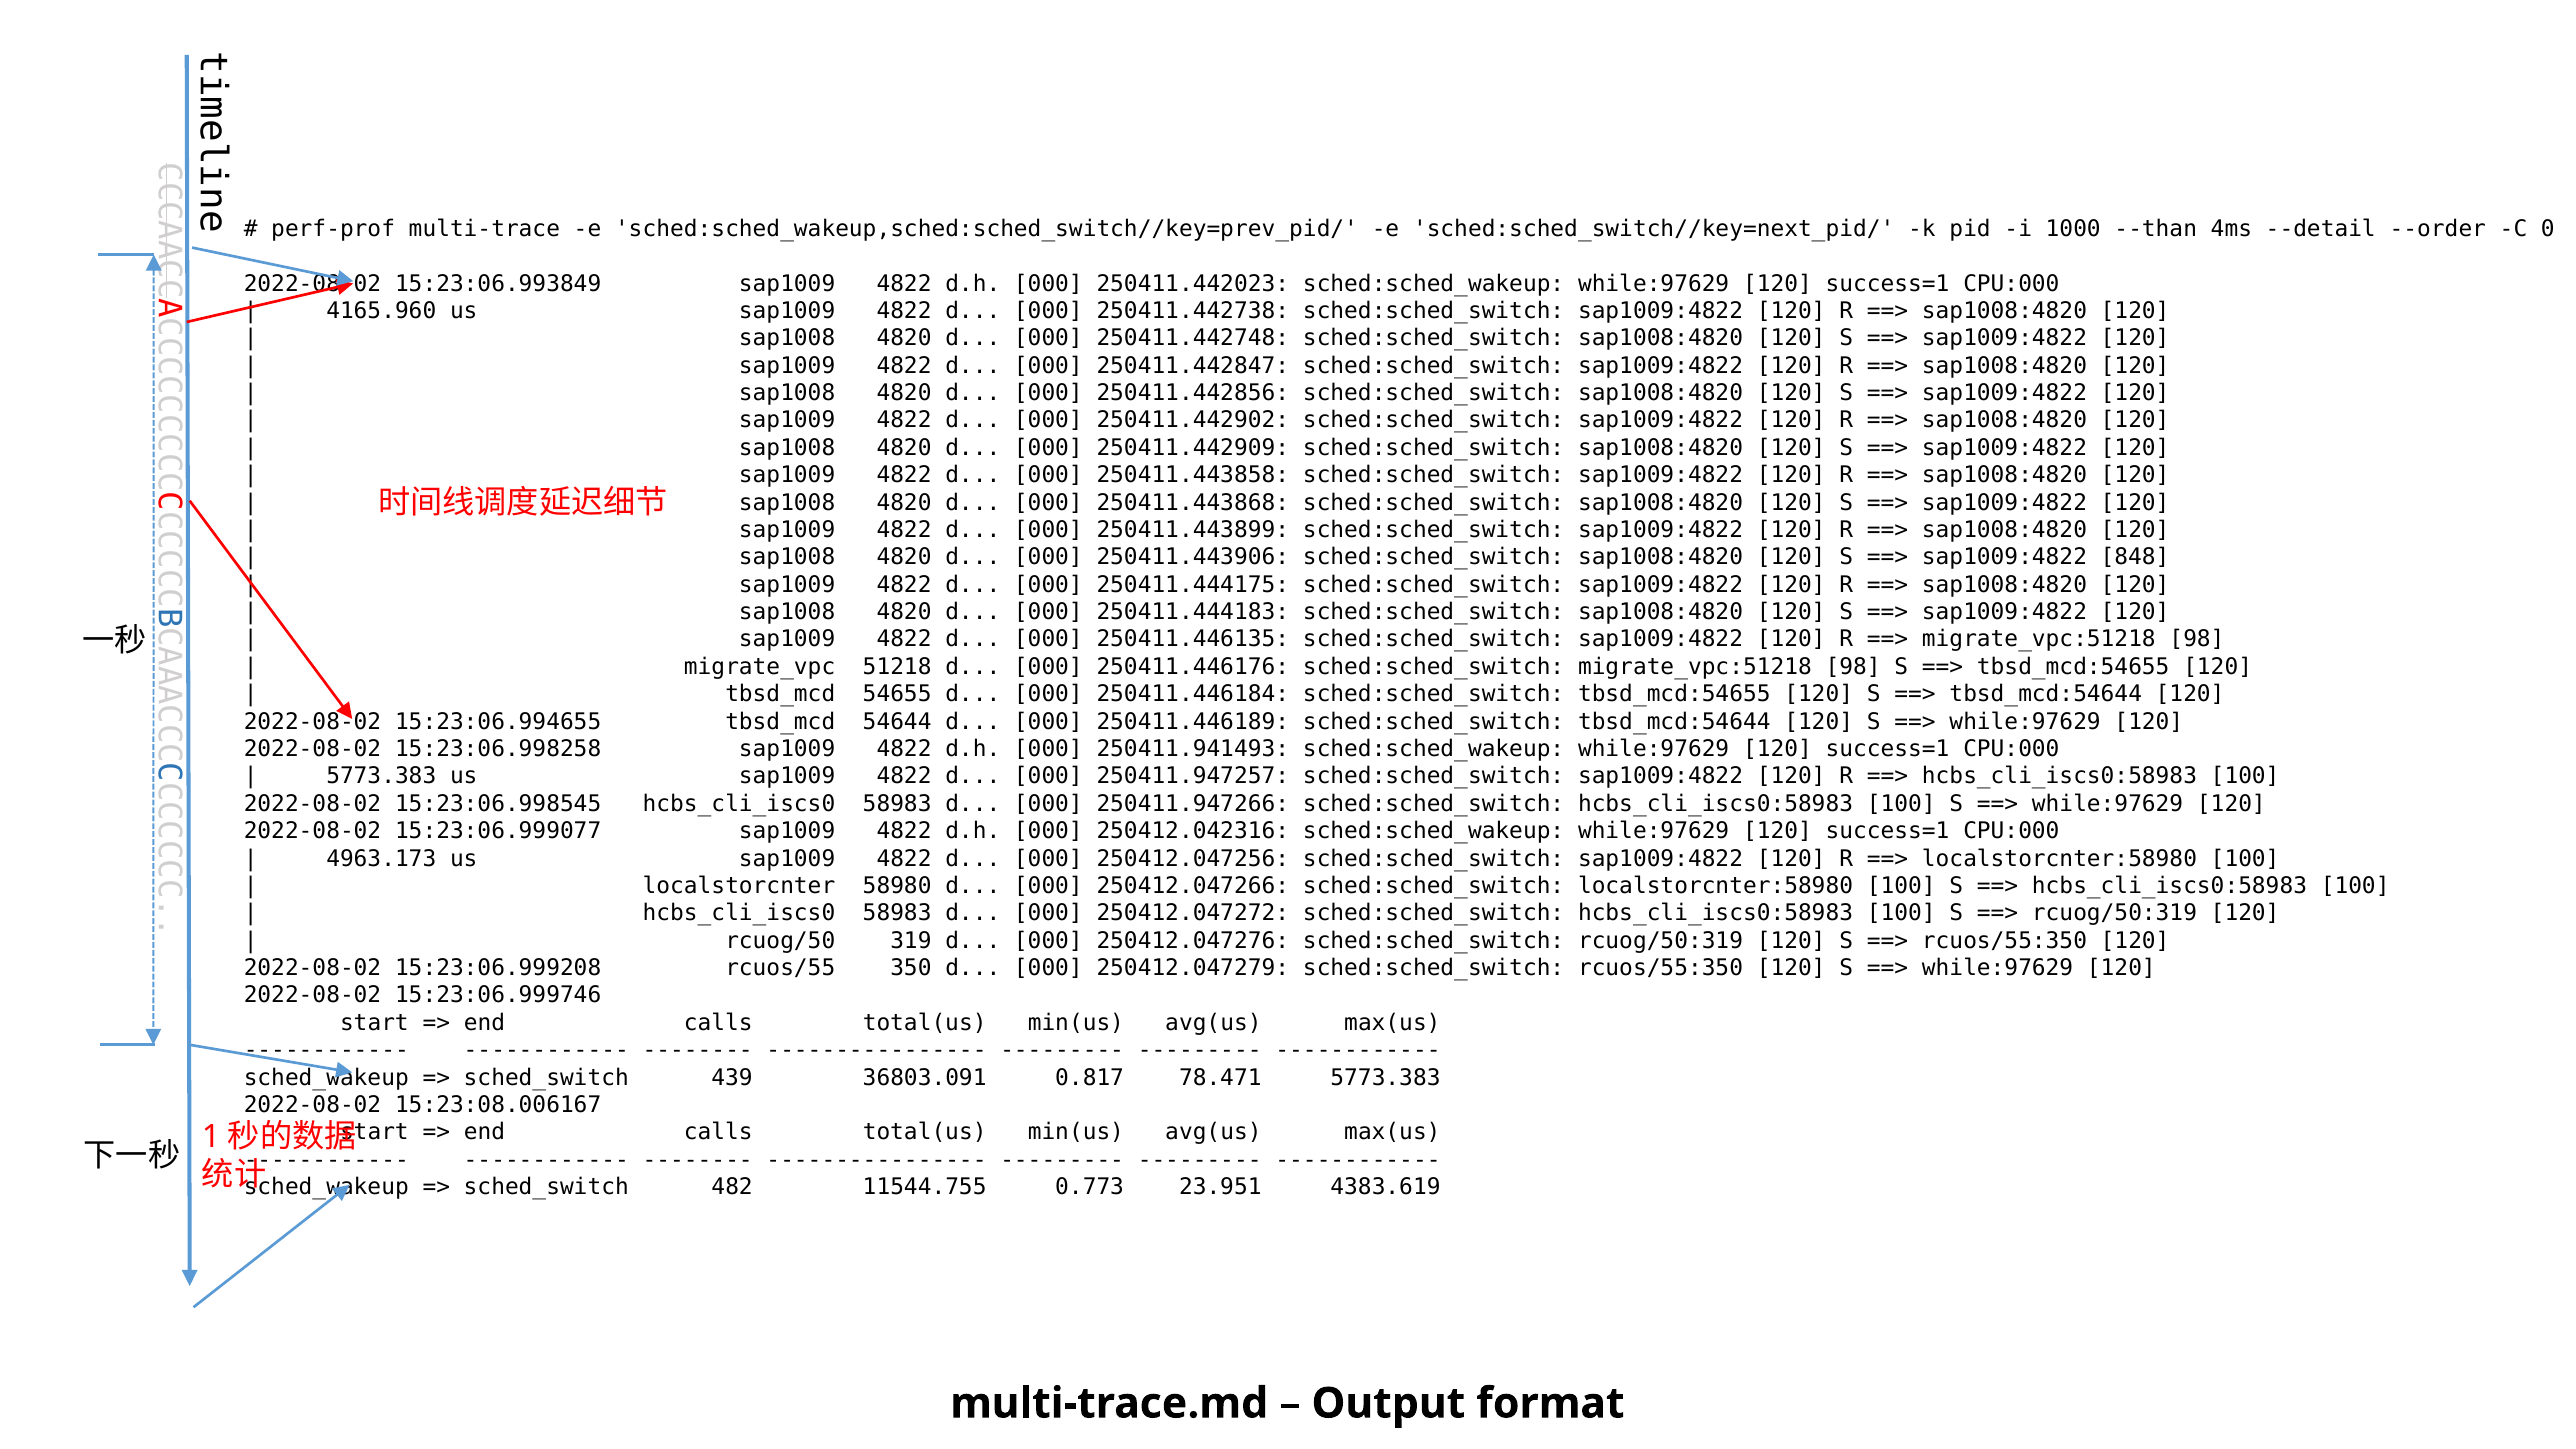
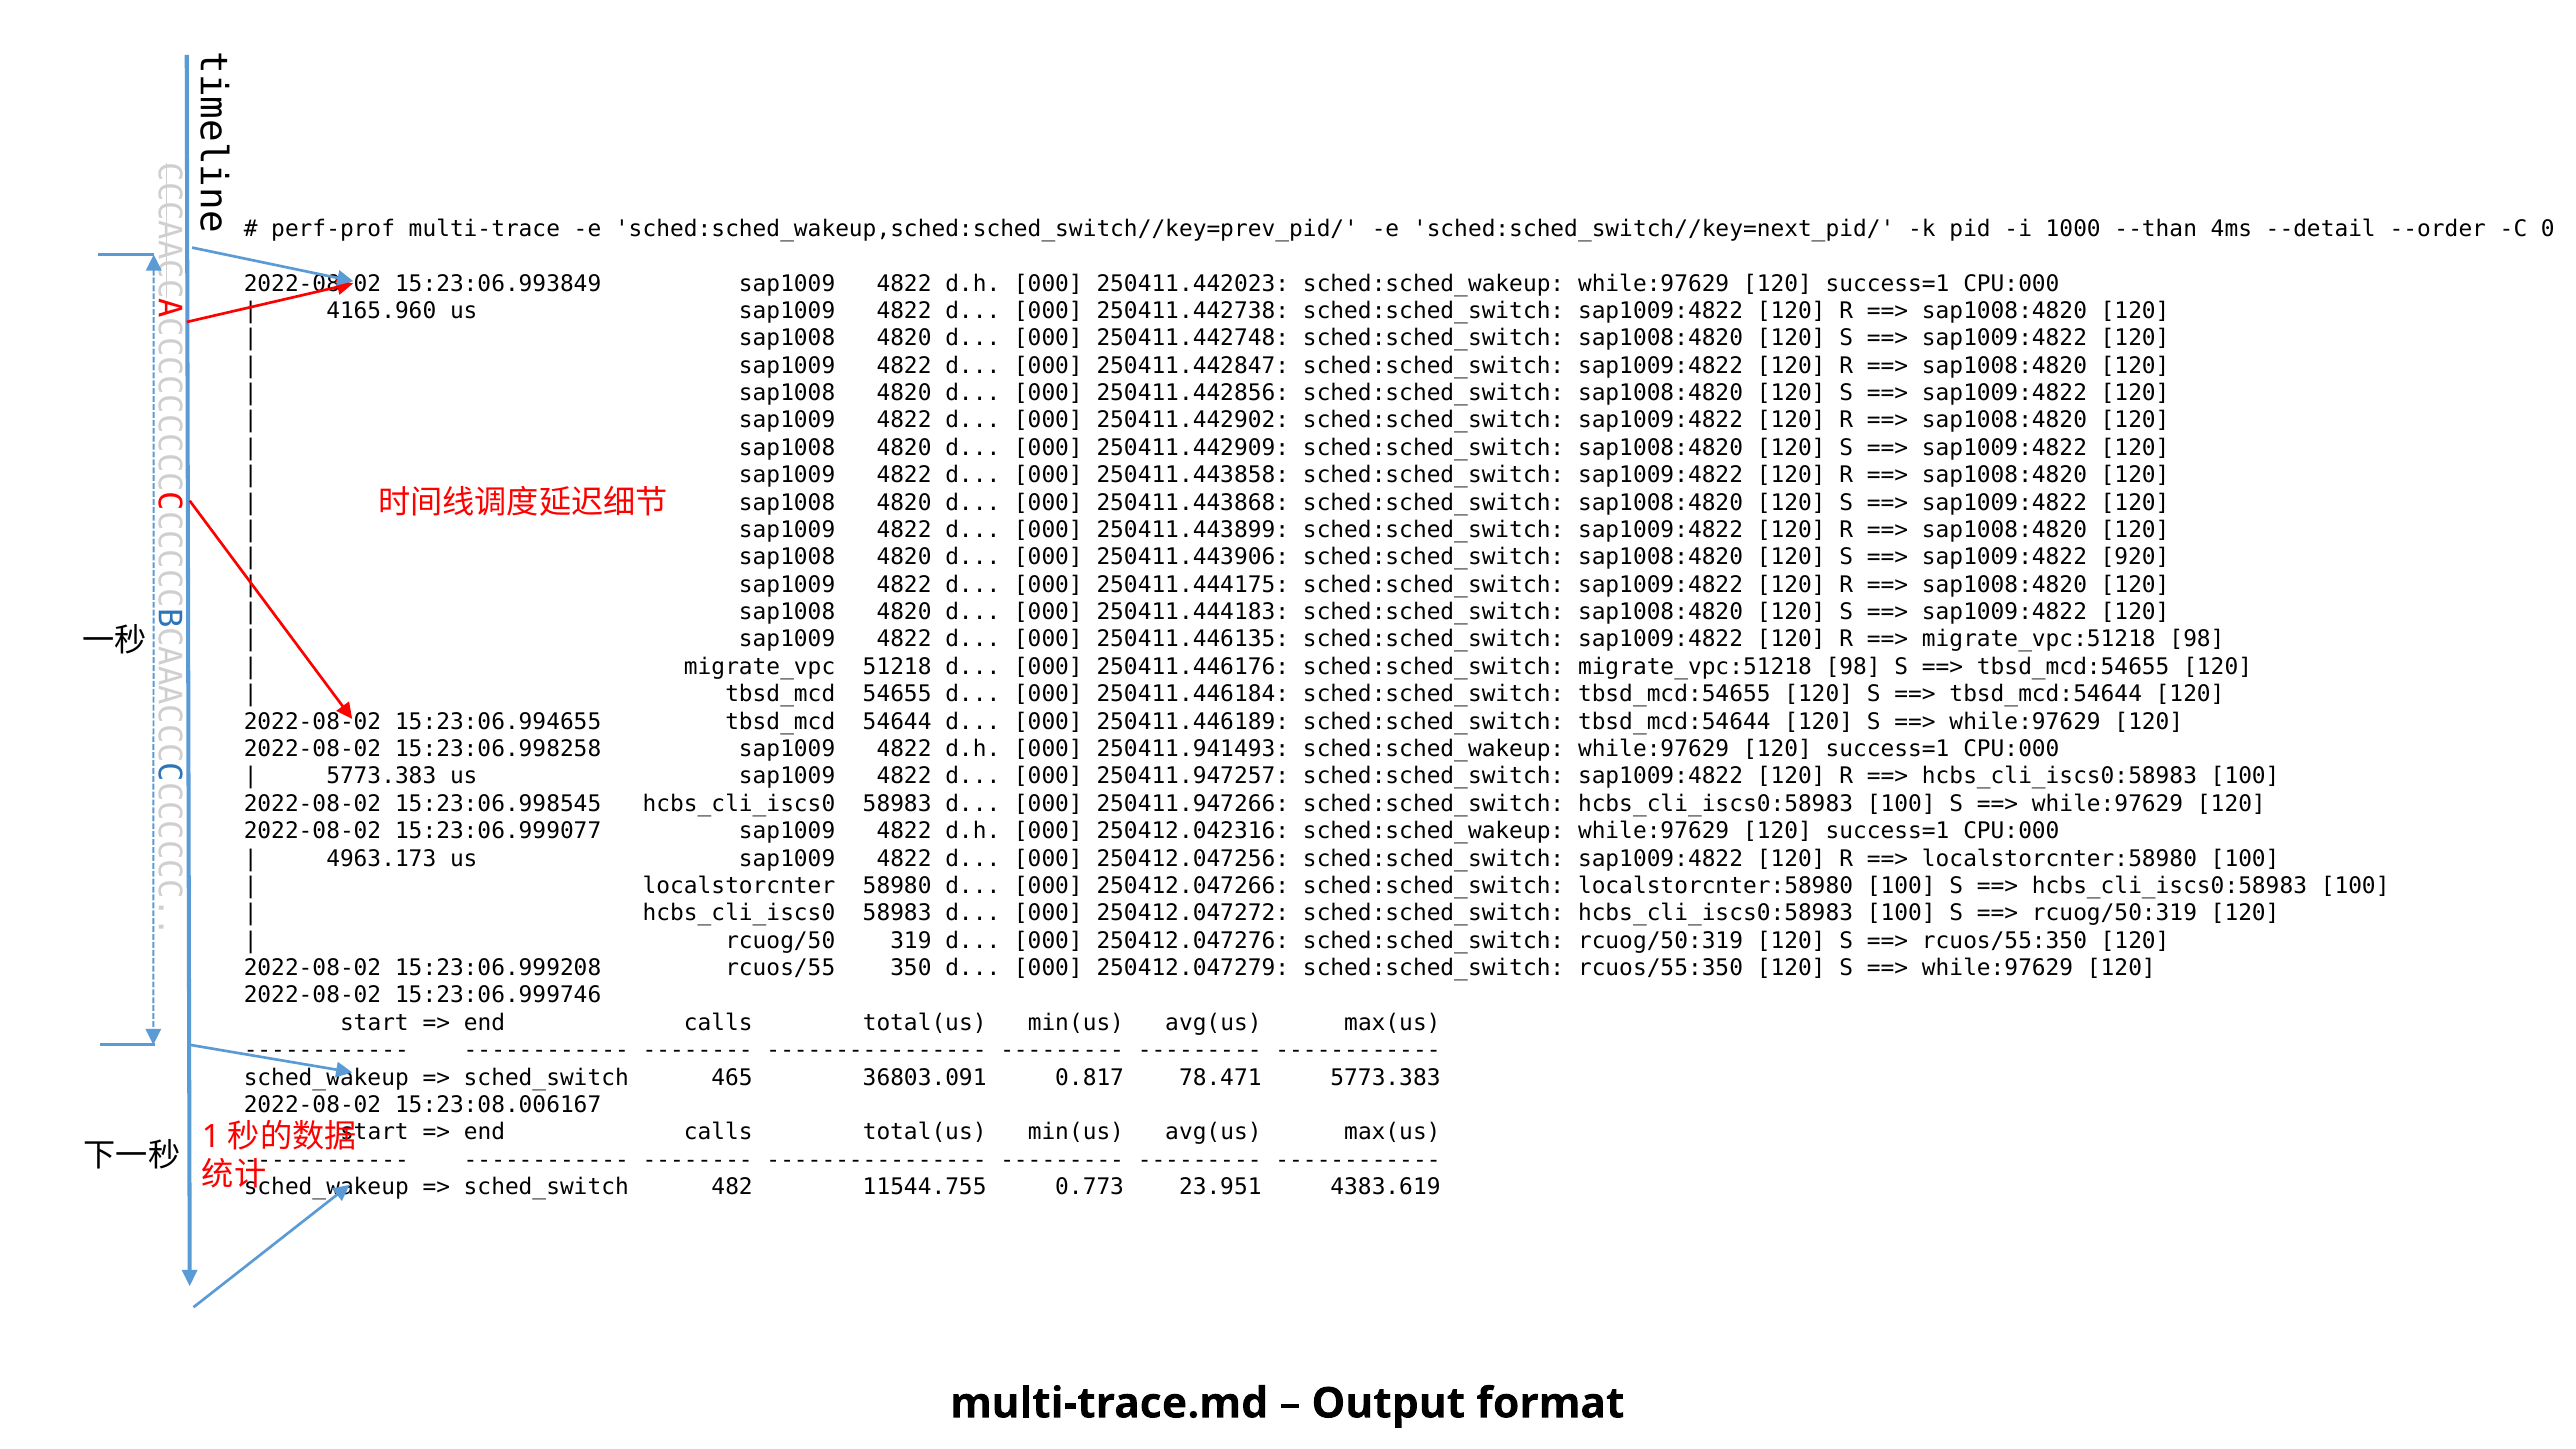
848: 848 -> 920
439: 439 -> 465
